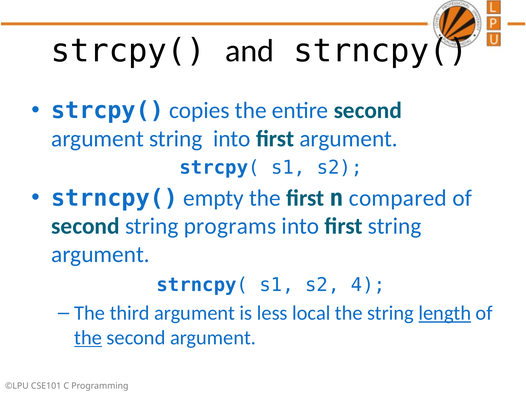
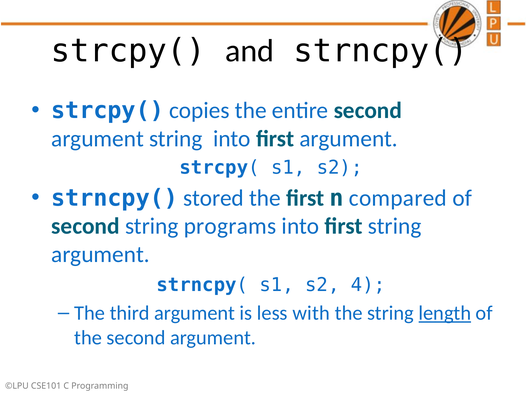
empty: empty -> stored
local: local -> with
the at (88, 337) underline: present -> none
